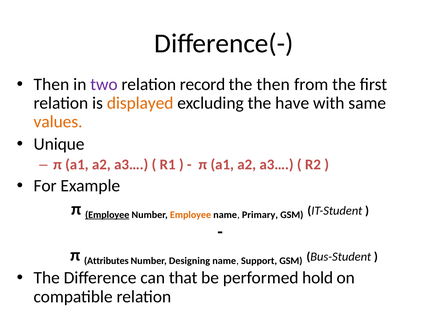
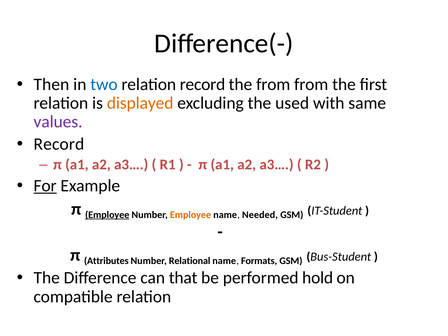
two colour: purple -> blue
the then: then -> from
have: have -> used
values colour: orange -> purple
Unique at (59, 144): Unique -> Record
For underline: none -> present
Primary: Primary -> Needed
Designing: Designing -> Relational
Support: Support -> Formats
